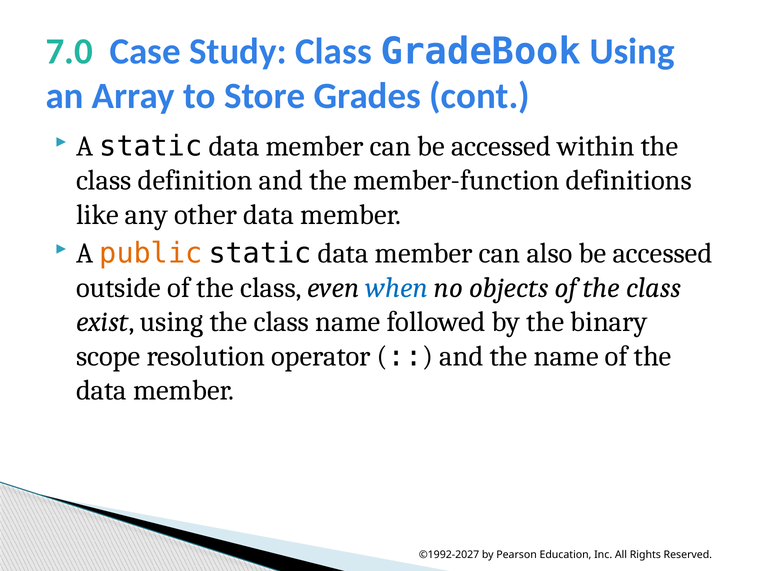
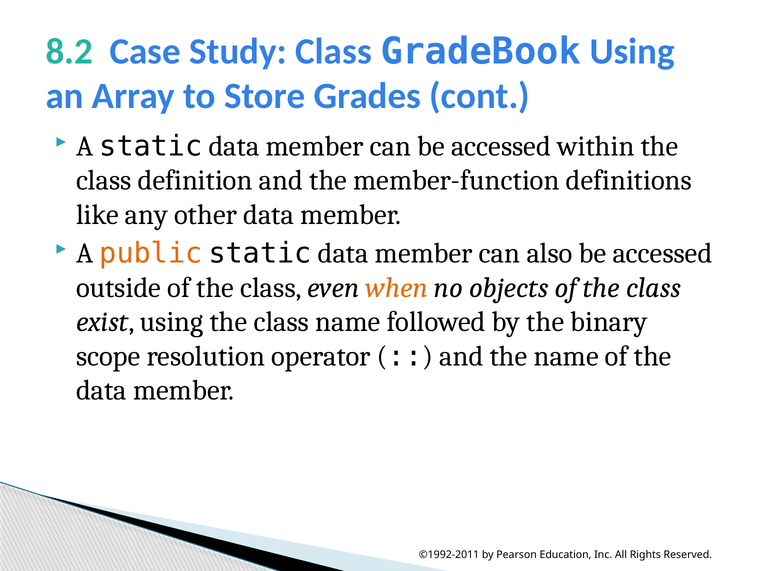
7.0: 7.0 -> 8.2
when colour: blue -> orange
©1992-2027: ©1992-2027 -> ©1992-2011
